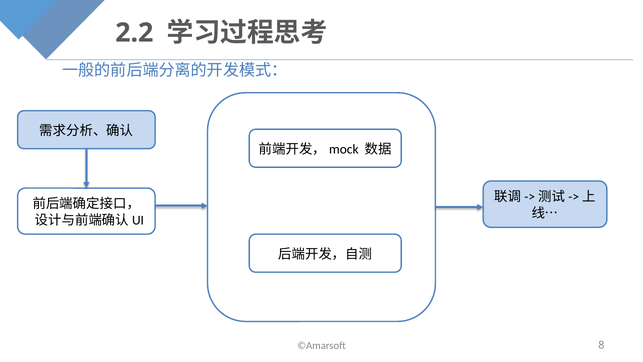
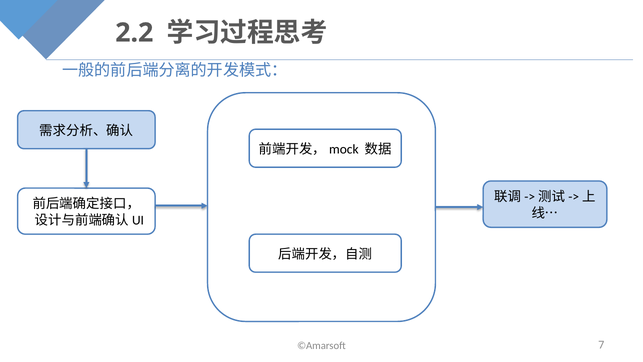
8: 8 -> 7
